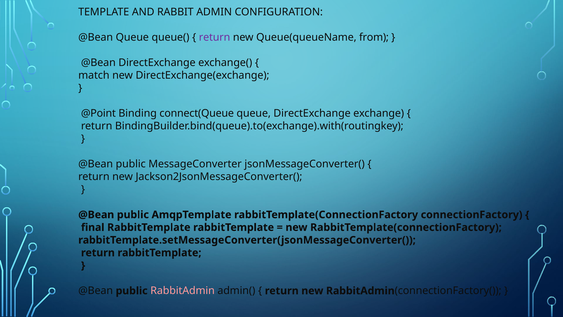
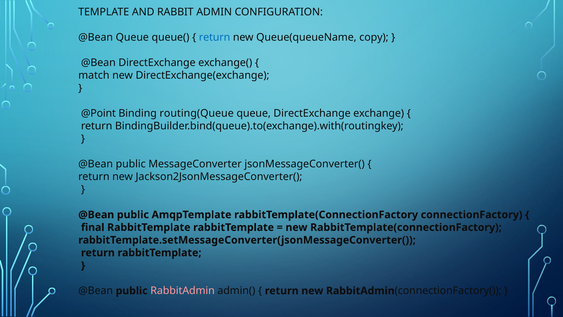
return at (215, 37) colour: purple -> blue
from: from -> copy
connect(Queue: connect(Queue -> routing(Queue
